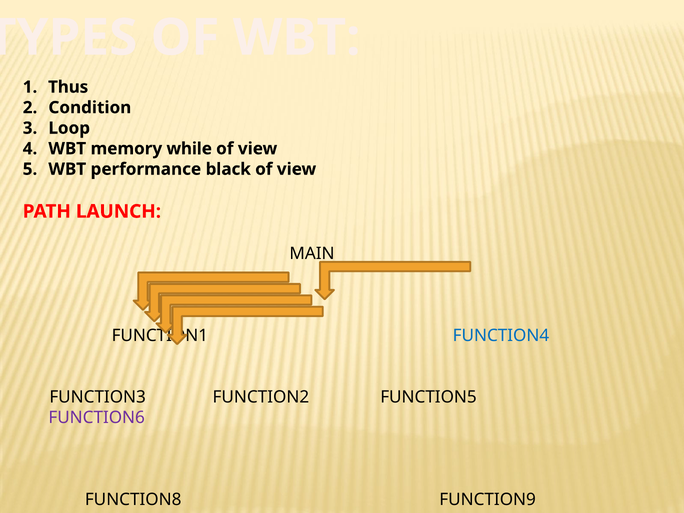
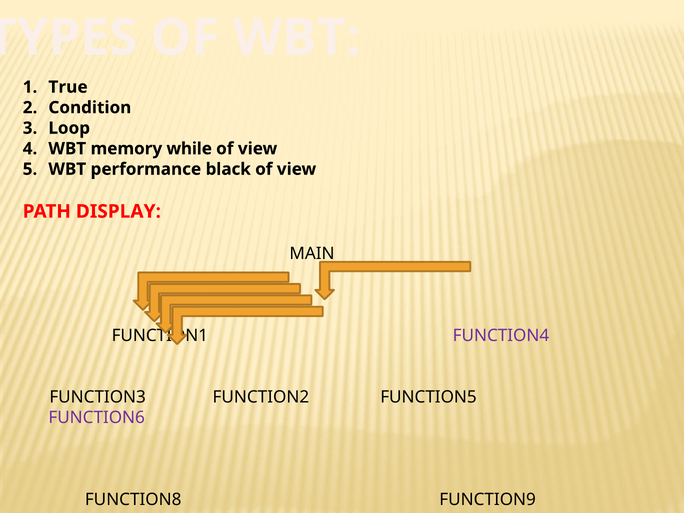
Thus: Thus -> True
LAUNCH: LAUNCH -> DISPLAY
FUNCTION4 colour: blue -> purple
